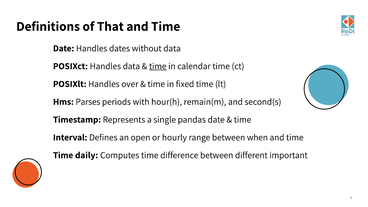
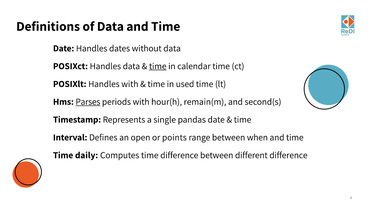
of That: That -> Data
Handles over: over -> with
fixed: fixed -> used
Parses underline: none -> present
hourly: hourly -> points
different important: important -> difference
